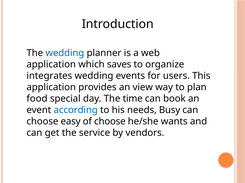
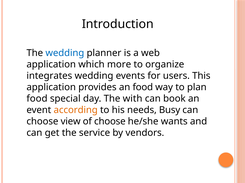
saves: saves -> more
an view: view -> food
time: time -> with
according colour: blue -> orange
easy: easy -> view
